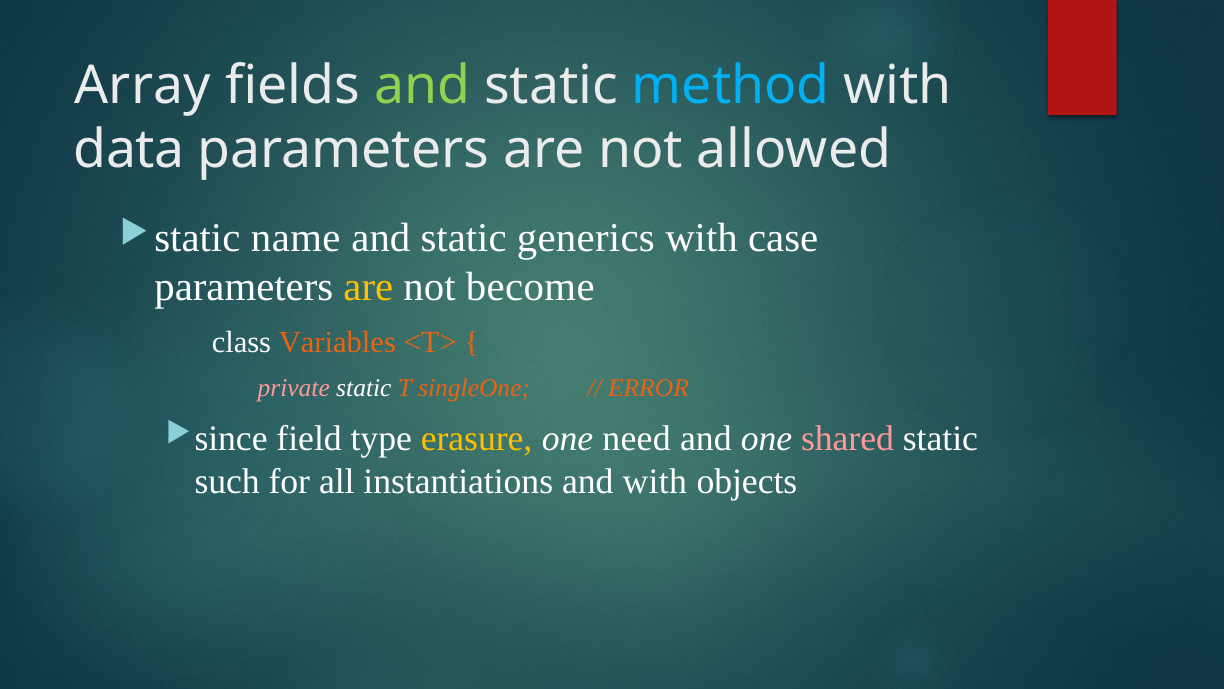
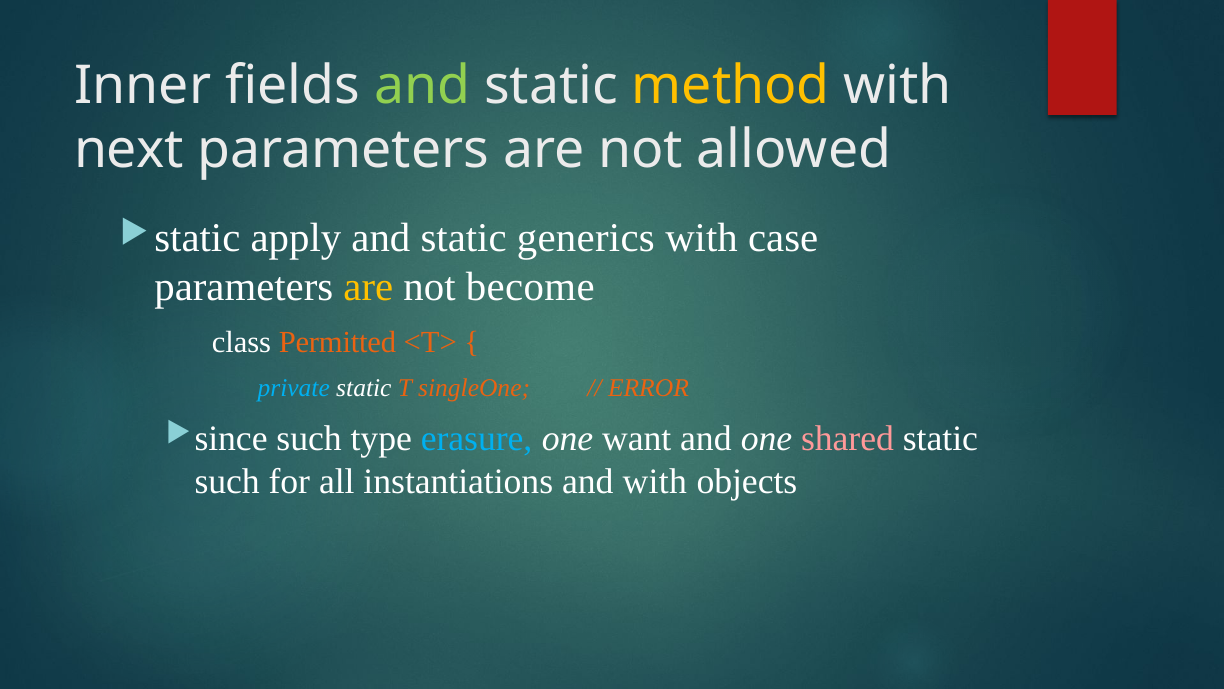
Array: Array -> Inner
method colour: light blue -> yellow
data: data -> next
name: name -> apply
Variables: Variables -> Permitted
private colour: pink -> light blue
field at (309, 438): field -> such
erasure colour: yellow -> light blue
need: need -> want
